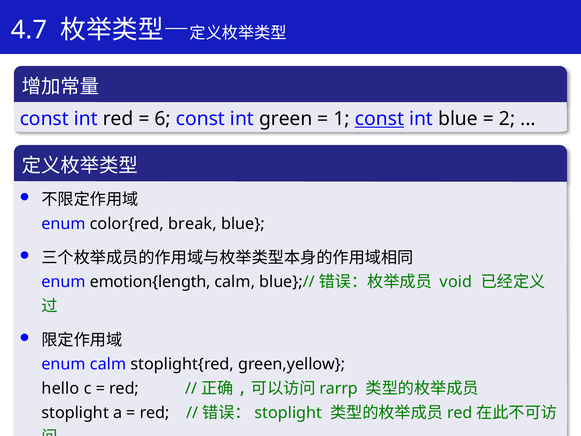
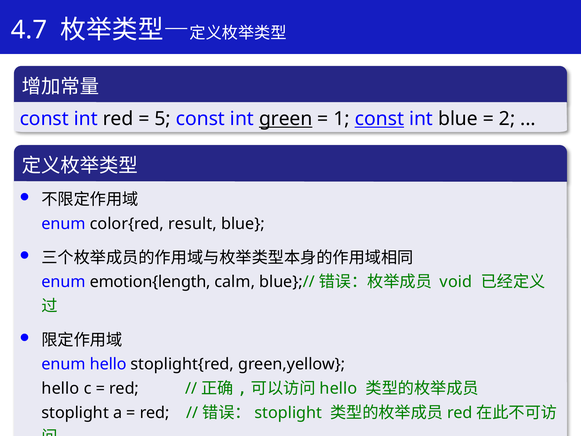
6: 6 -> 5
green underline: none -> present
break: break -> result
enum calm: calm -> hello
rarrp at (339, 388): rarrp -> hello
